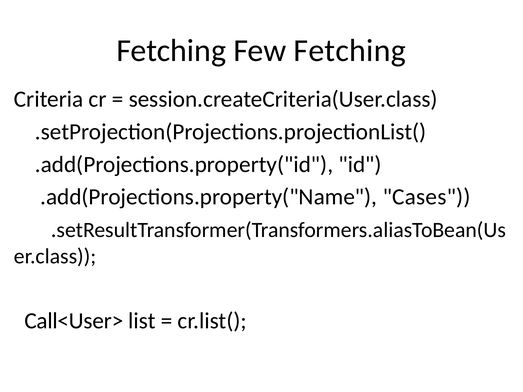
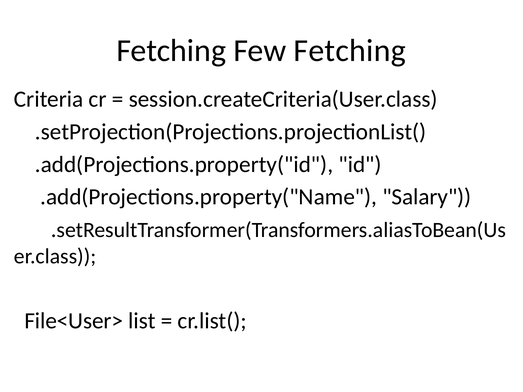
Cases: Cases -> Salary
Call<User>: Call<User> -> File<User>
